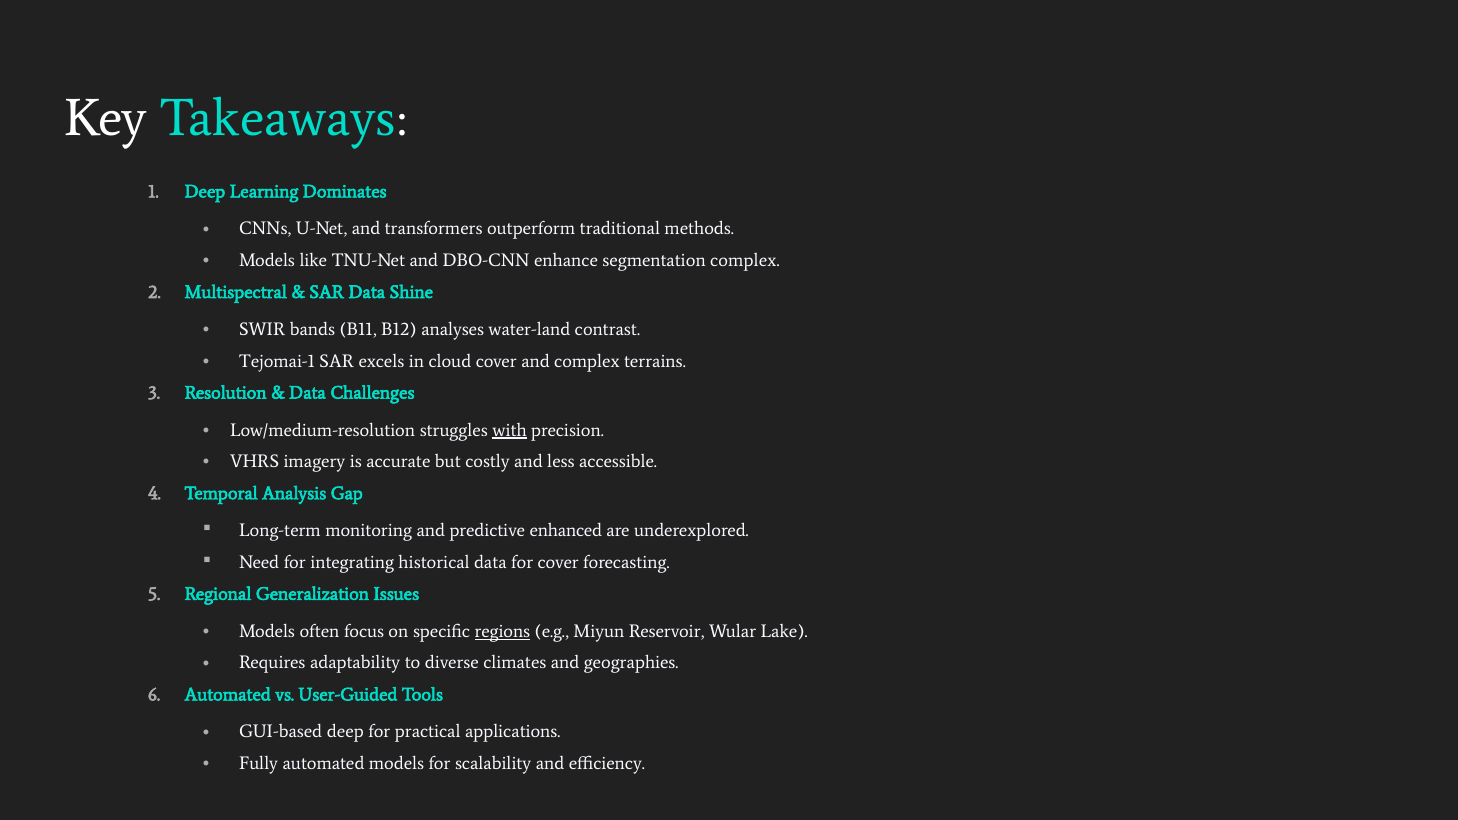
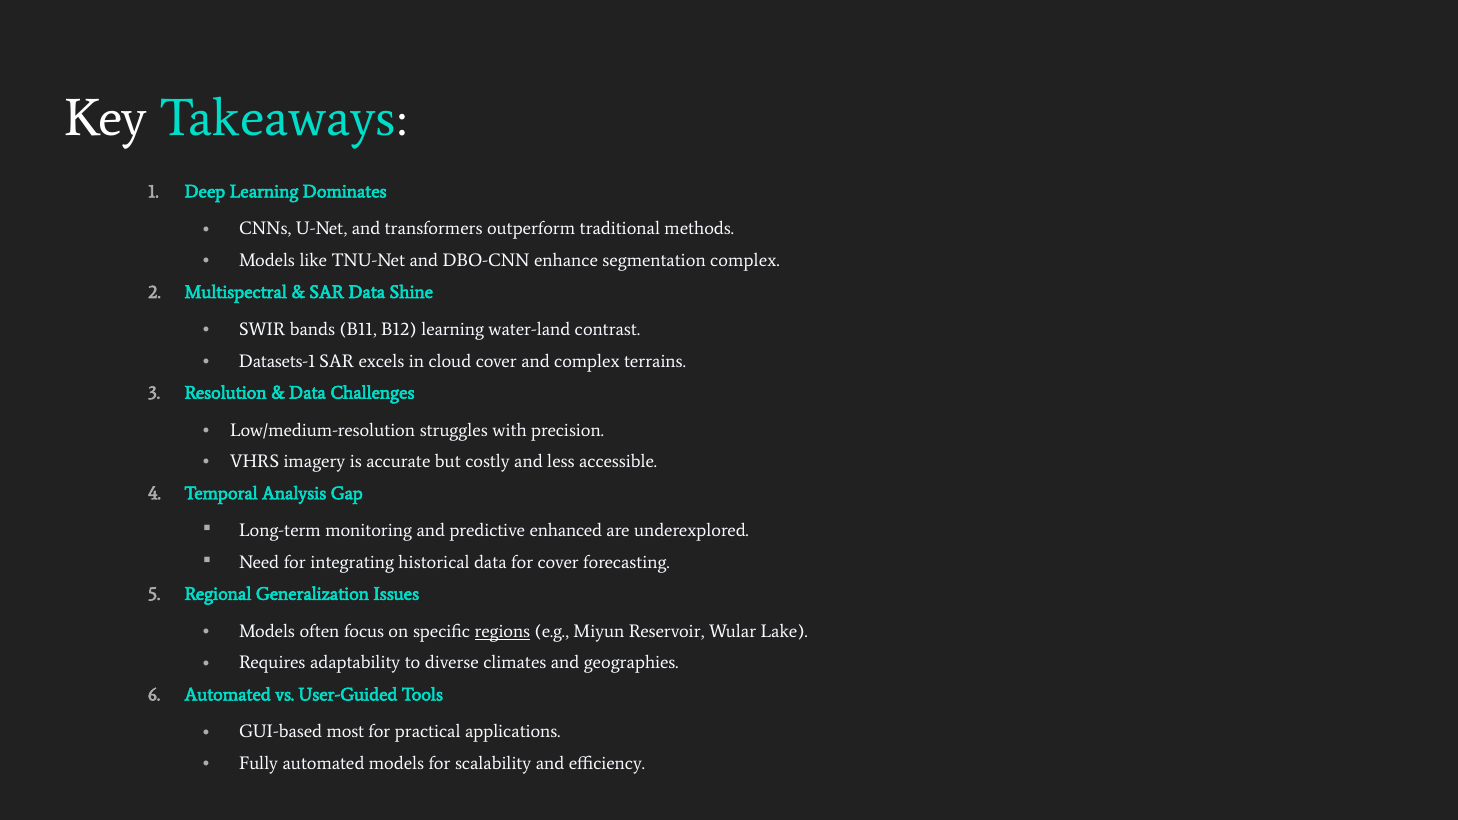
B12 analyses: analyses -> learning
Tejomai-1: Tejomai-1 -> Datasets-1
with underline: present -> none
GUI-based deep: deep -> most
